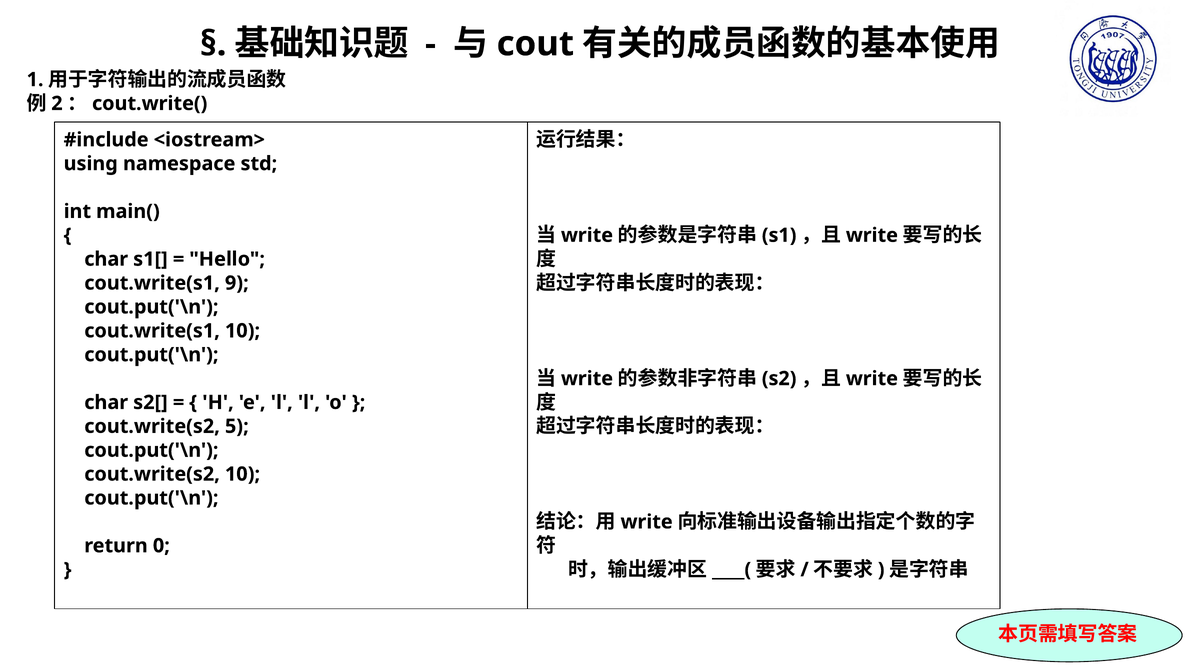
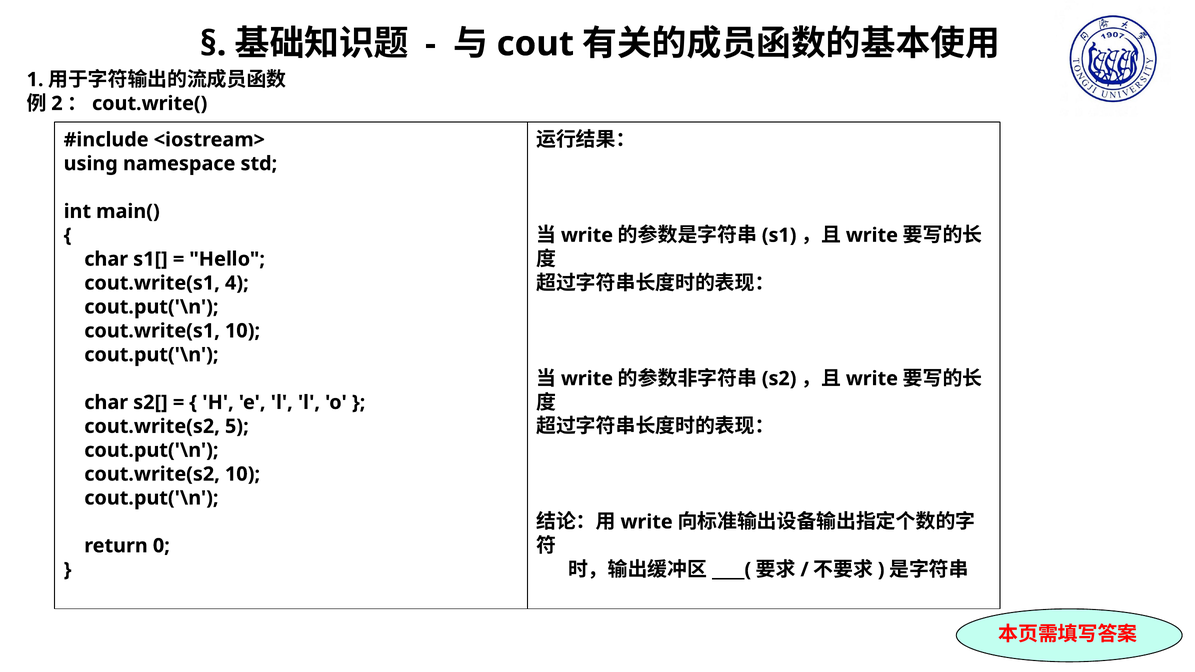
9: 9 -> 4
